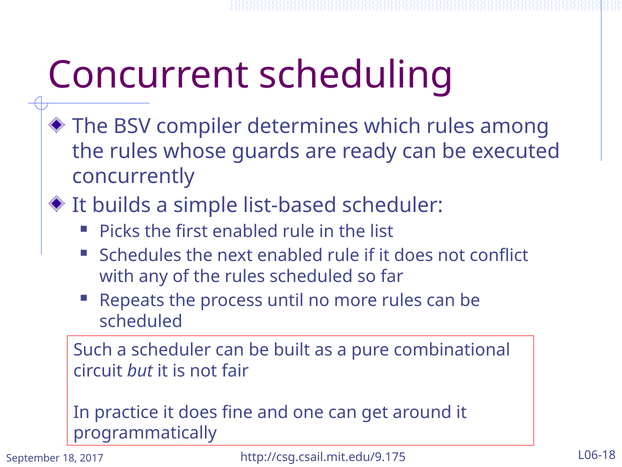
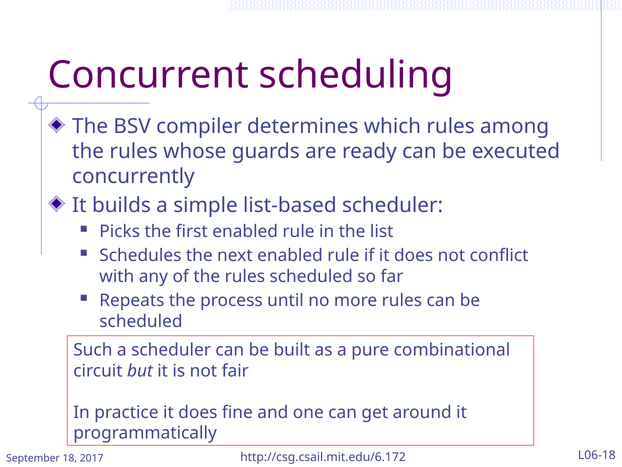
http://csg.csail.mit.edu/9.175: http://csg.csail.mit.edu/9.175 -> http://csg.csail.mit.edu/6.172
